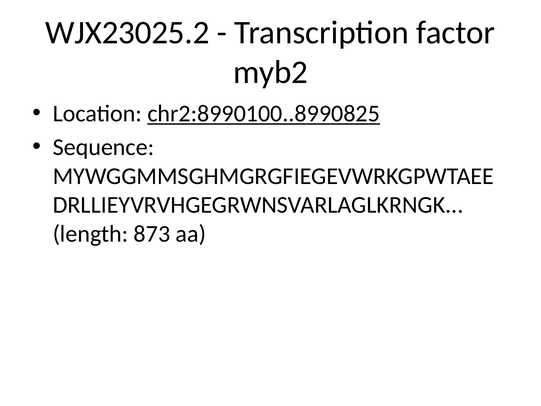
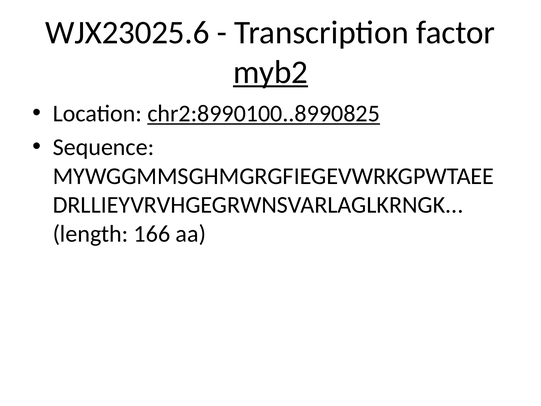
WJX23025.2: WJX23025.2 -> WJX23025.6
myb2 underline: none -> present
873: 873 -> 166
